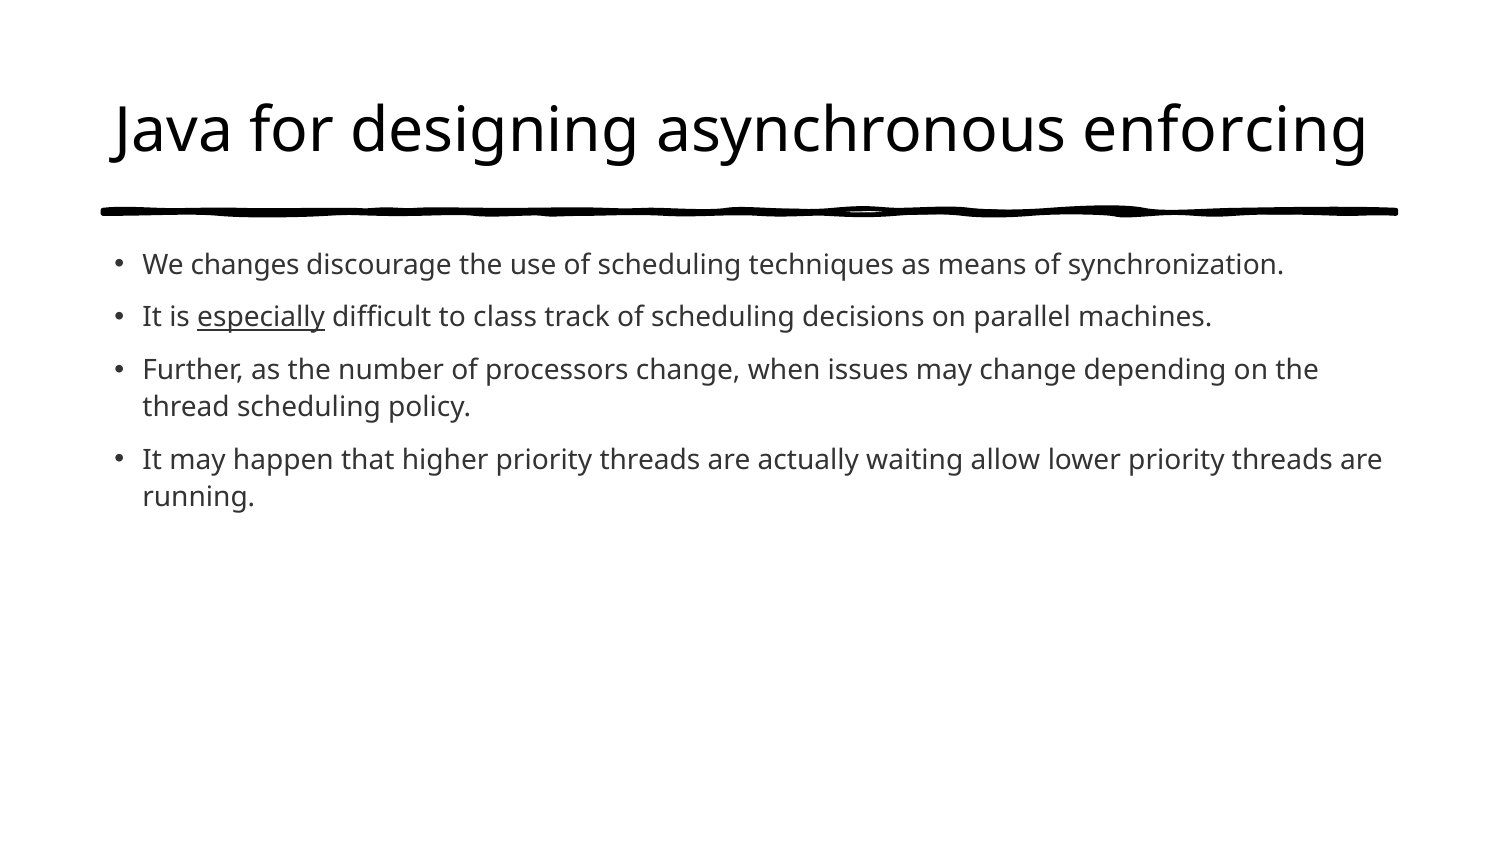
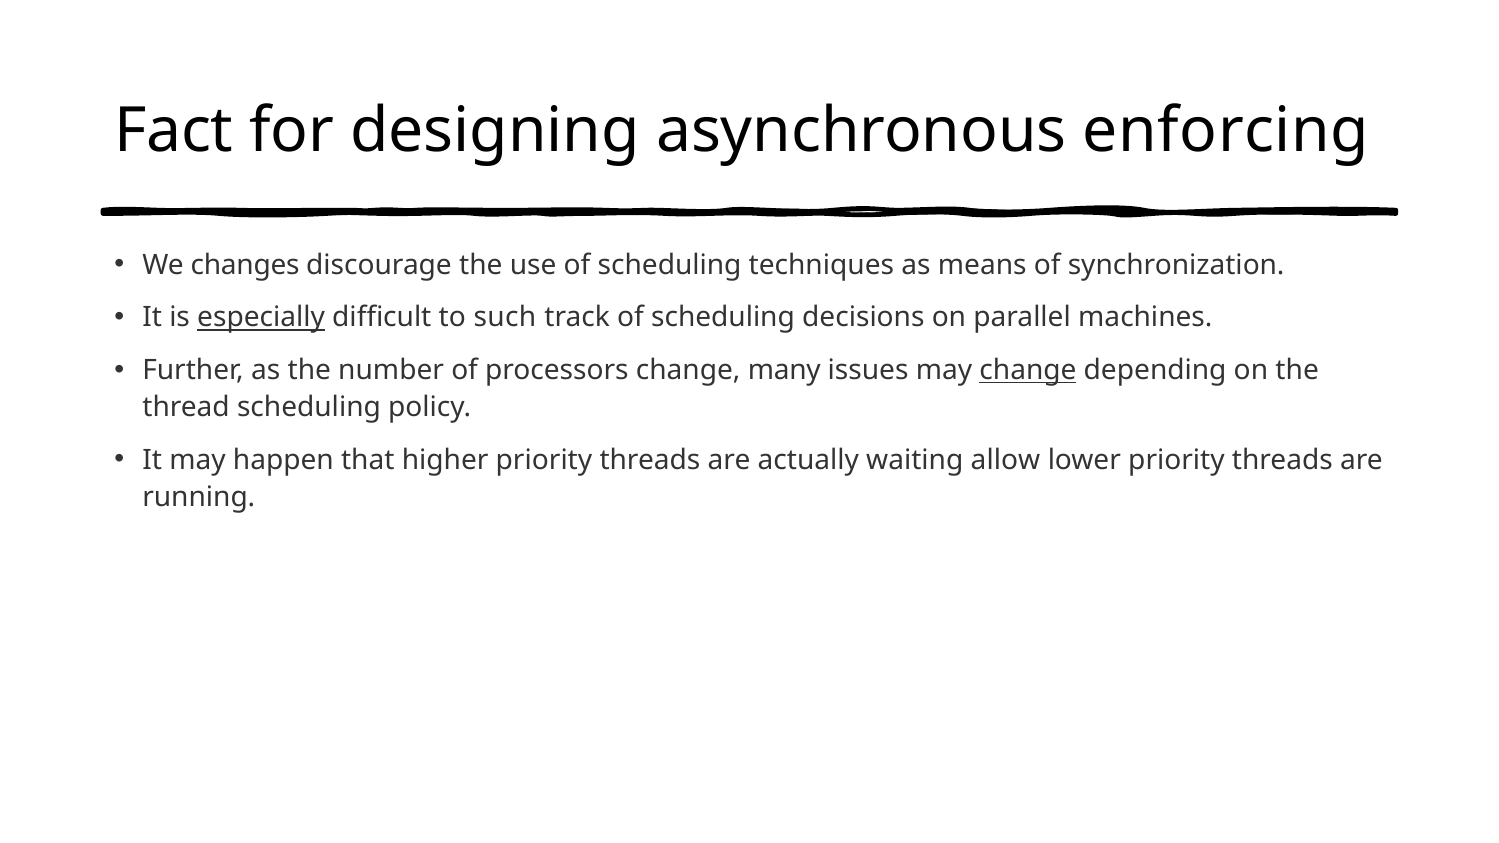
Java: Java -> Fact
class: class -> such
when: when -> many
change at (1028, 370) underline: none -> present
